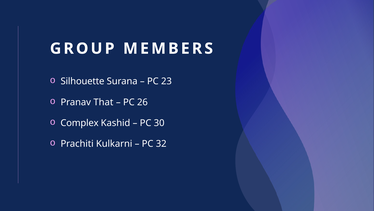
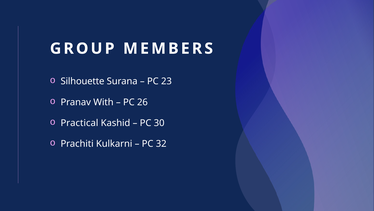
That: That -> With
Complex: Complex -> Practical
